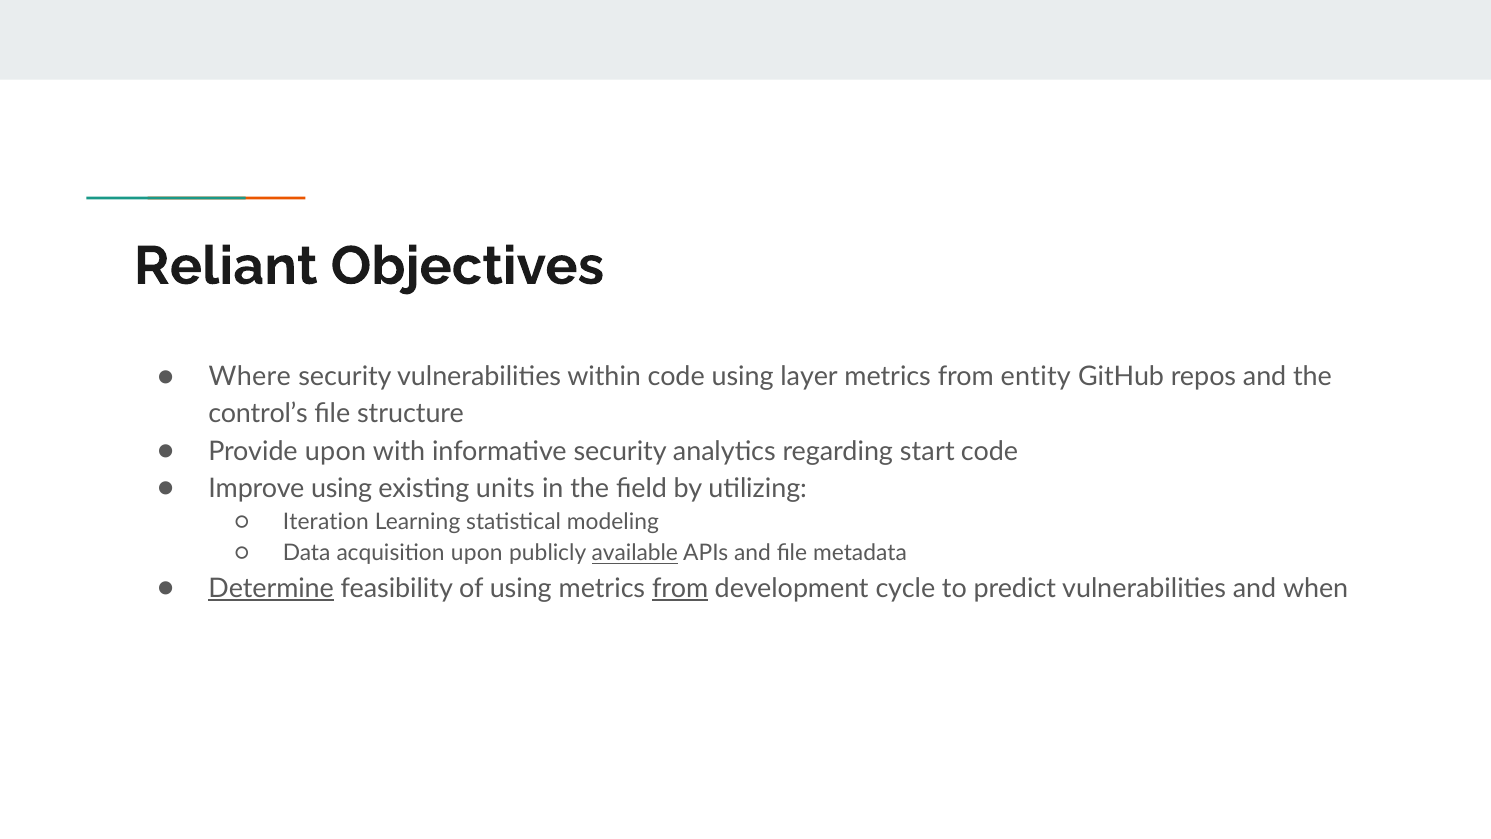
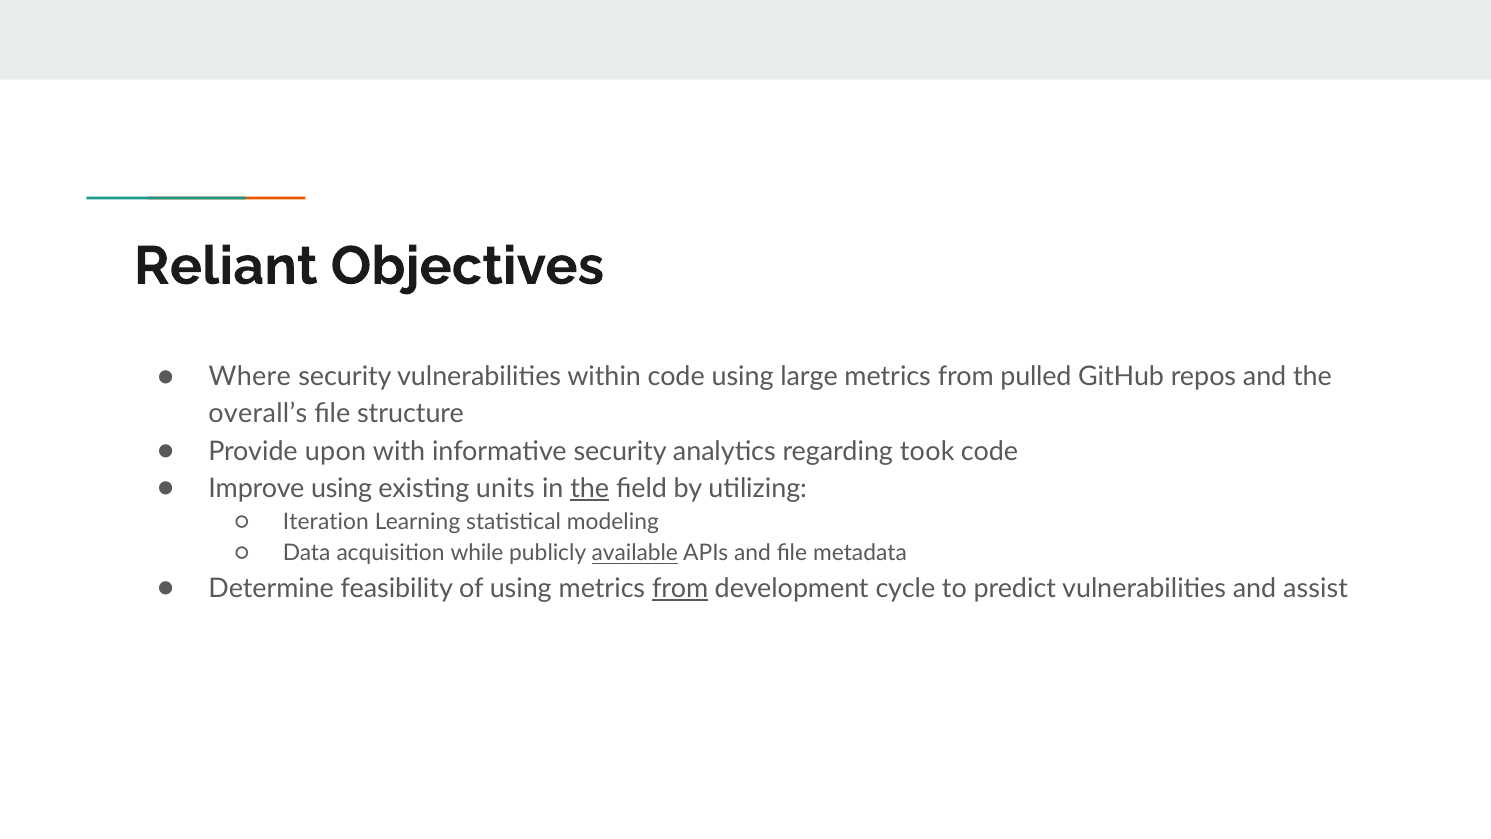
layer: layer -> large
entity: entity -> pulled
control’s: control’s -> overall’s
start: start -> took
the at (590, 488) underline: none -> present
acquisition upon: upon -> while
Determine underline: present -> none
when: when -> assist
